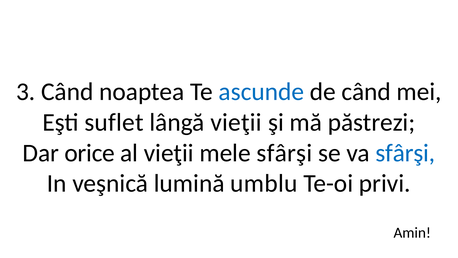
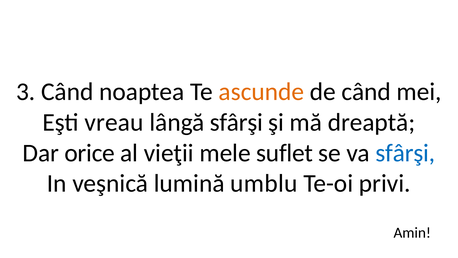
ascunde colour: blue -> orange
suflet: suflet -> vreau
lângă vieţii: vieţii -> sfârşi
păstrezi: păstrezi -> dreaptă
mele sfârşi: sfârşi -> suflet
